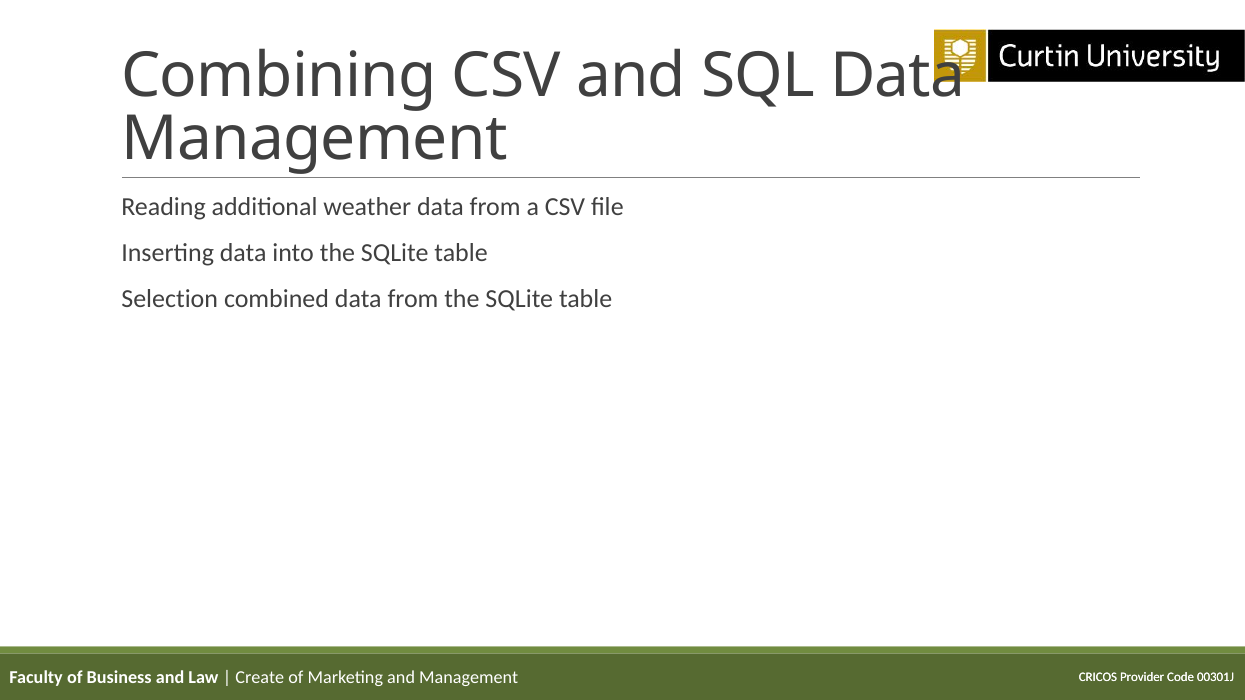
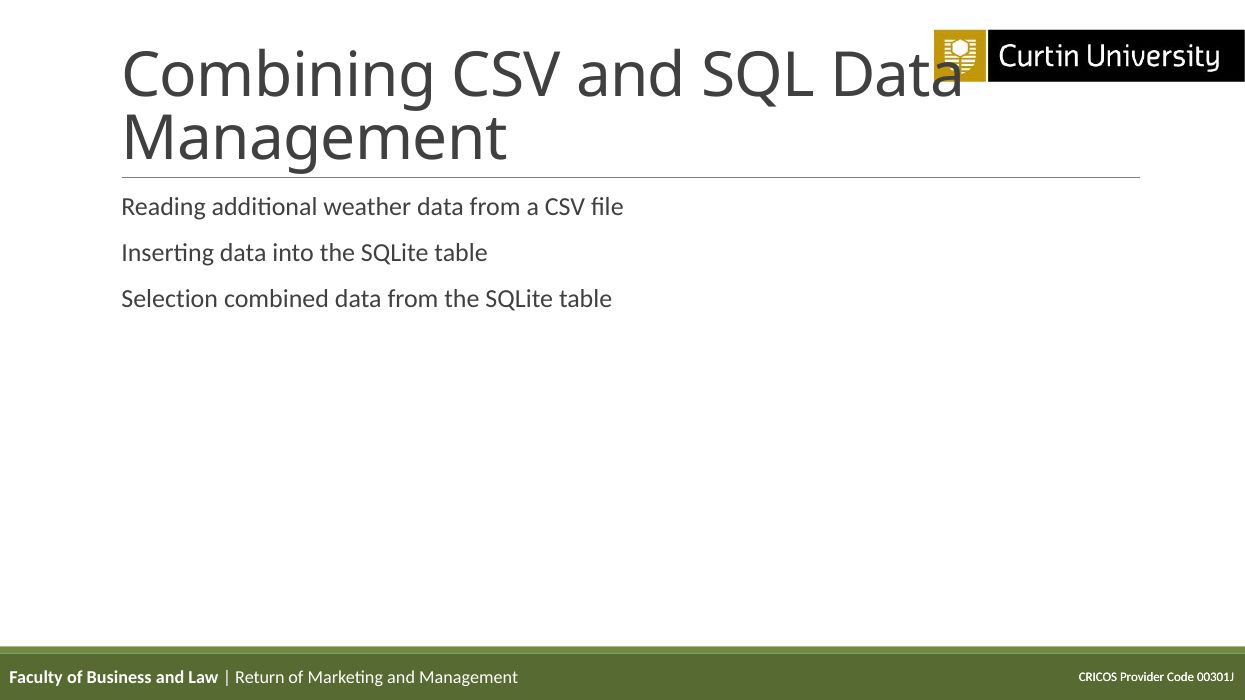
Create: Create -> Return
